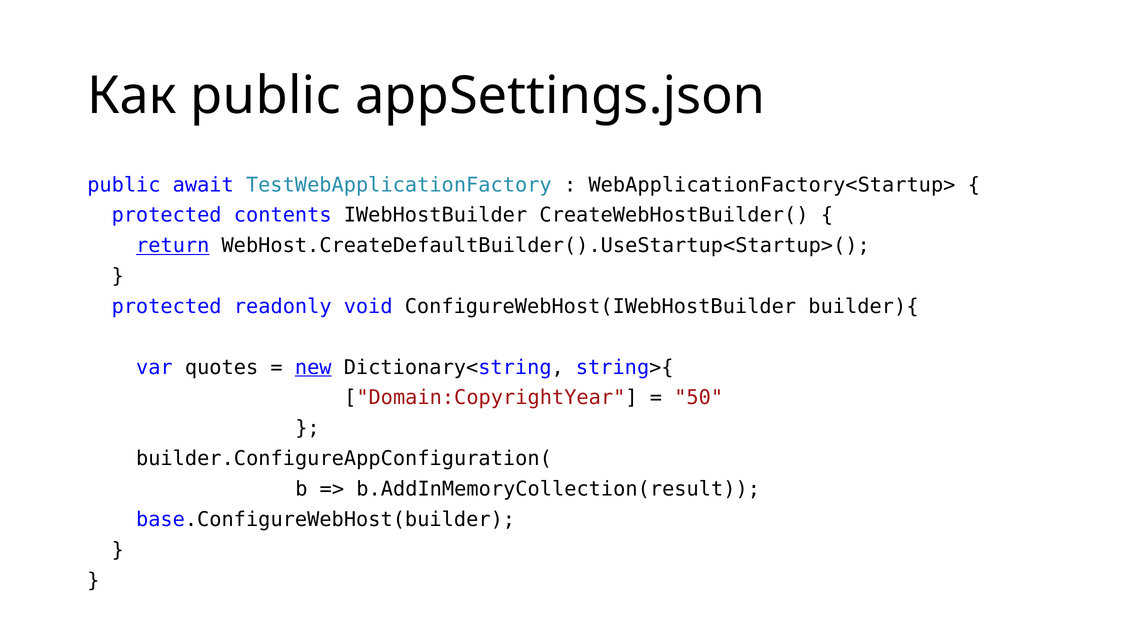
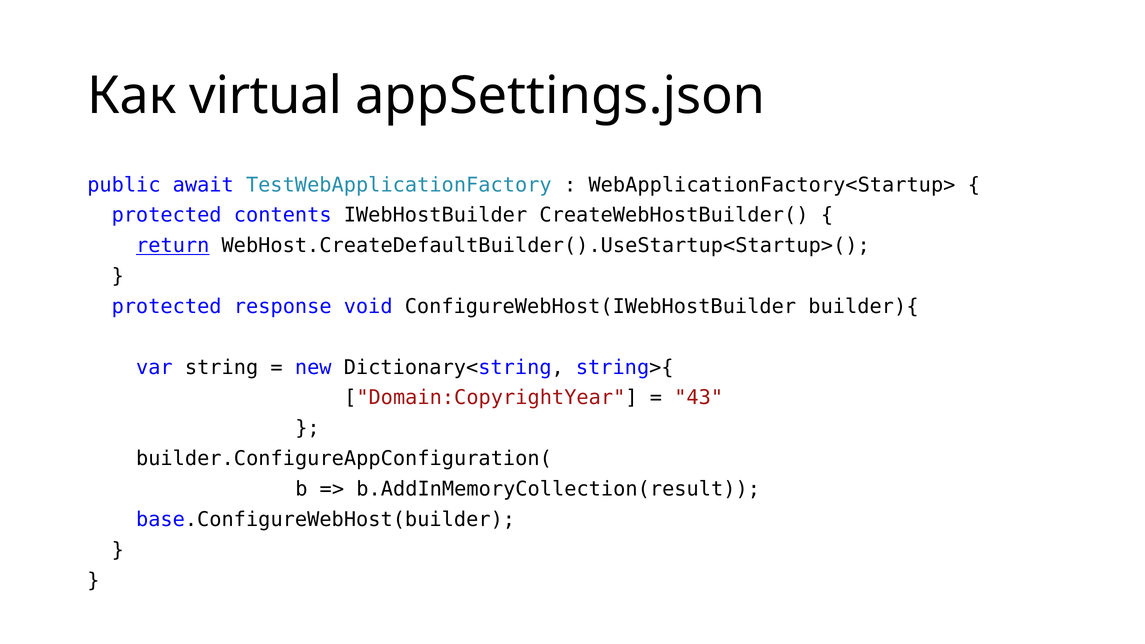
Как public: public -> virtual
readonly: readonly -> response
quotes: quotes -> string
new underline: present -> none
50: 50 -> 43
